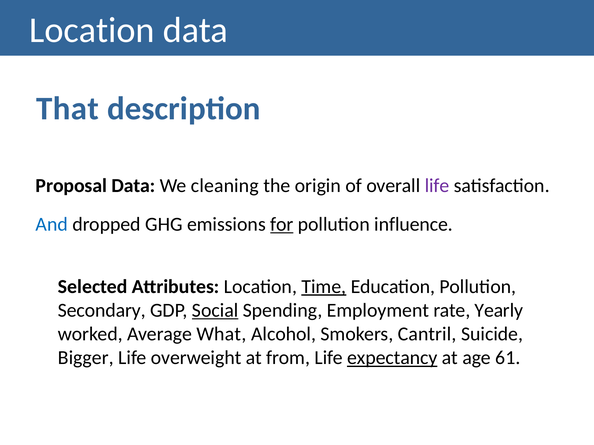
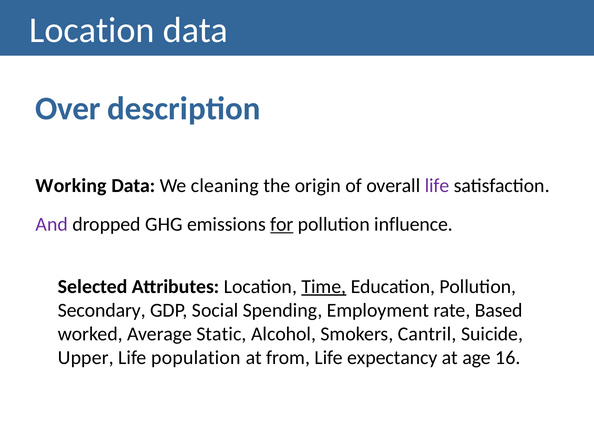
That: That -> Over
Proposal: Proposal -> Working
And colour: blue -> purple
Social underline: present -> none
Yearly: Yearly -> Based
What: What -> Static
Bigger: Bigger -> Upper
overweight: overweight -> population
expectancy underline: present -> none
61: 61 -> 16
